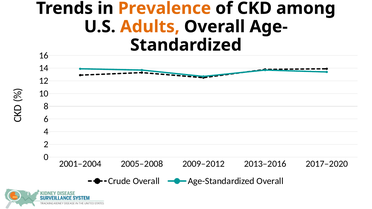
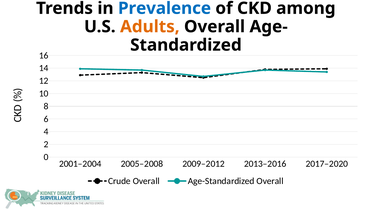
Prevalence colour: orange -> blue
